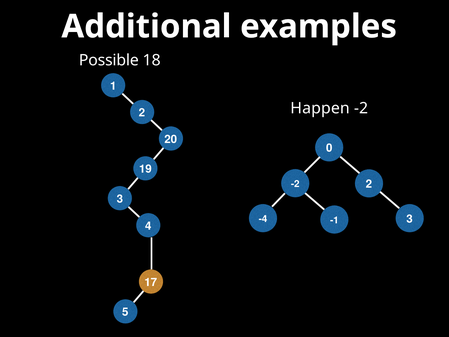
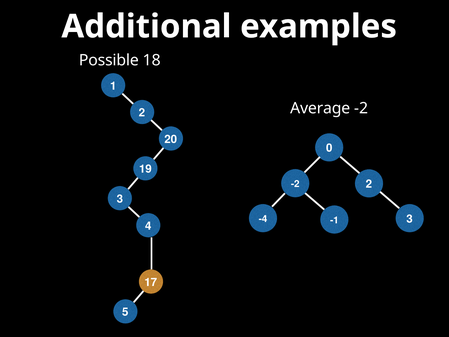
Happen: Happen -> Average
